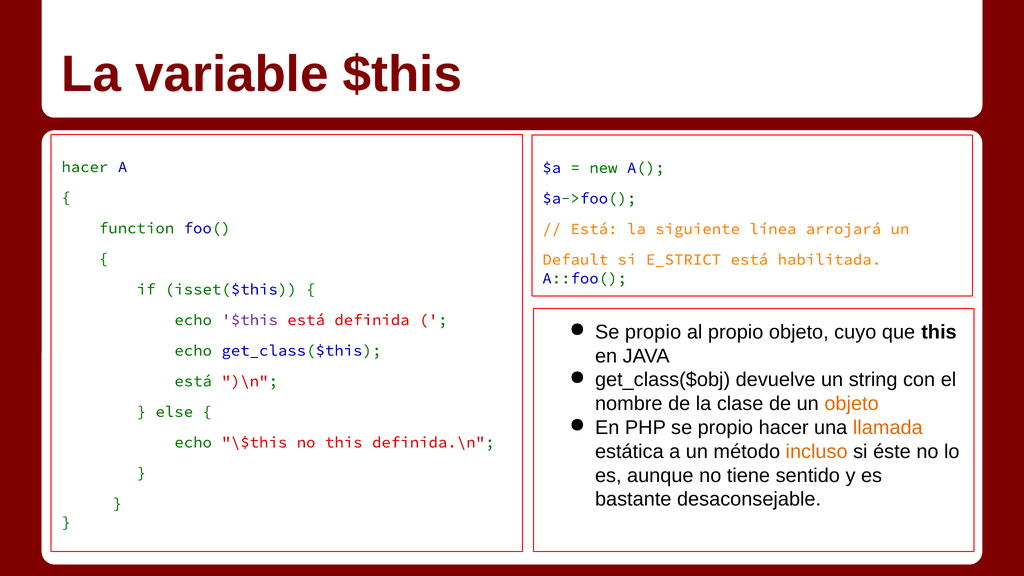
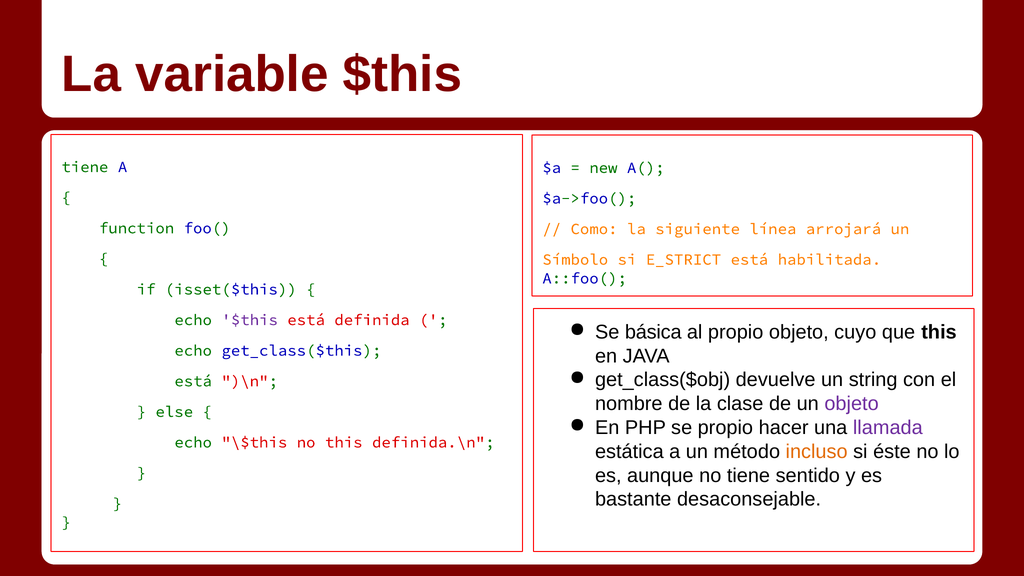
hacer at (85, 167): hacer -> tiene
Está at (594, 229): Está -> Como
Default: Default -> Símbolo
propio at (653, 332): propio -> básica
objeto at (852, 404) colour: orange -> purple
llamada colour: orange -> purple
